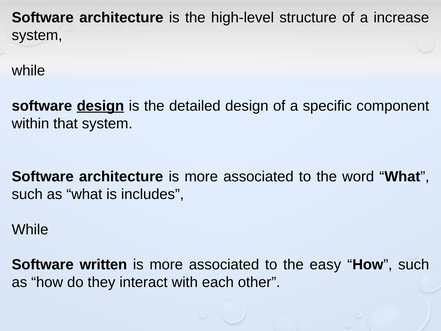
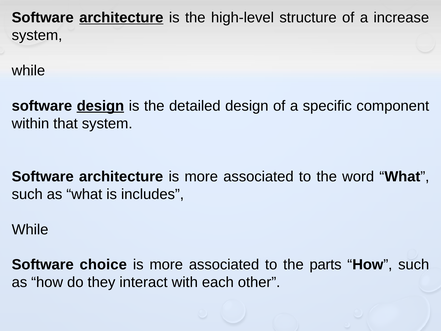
architecture at (121, 18) underline: none -> present
written: written -> choice
easy: easy -> parts
